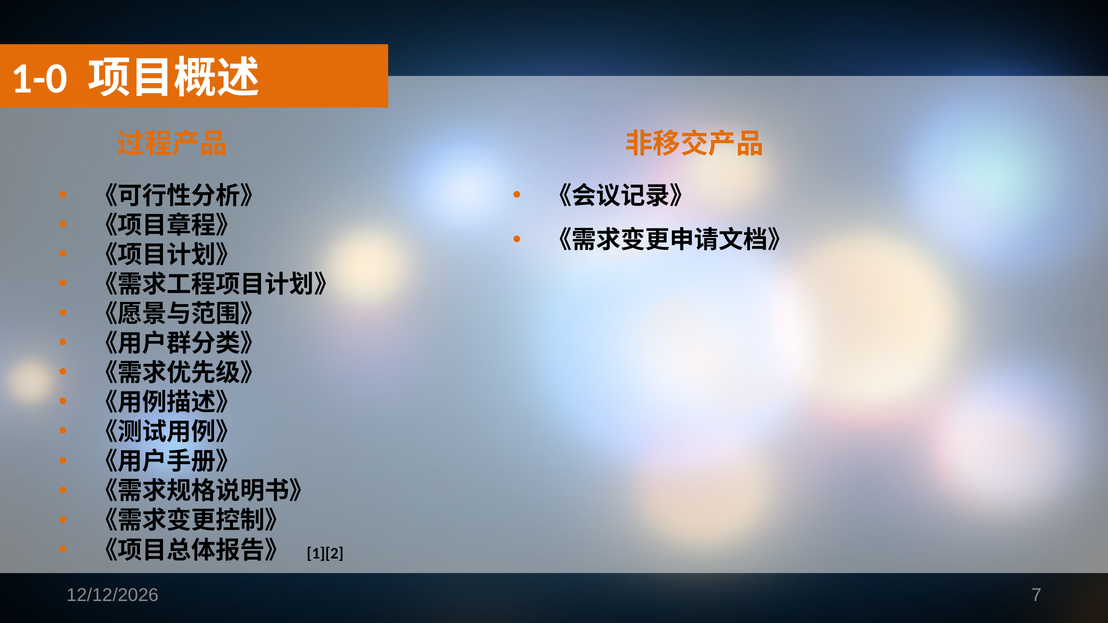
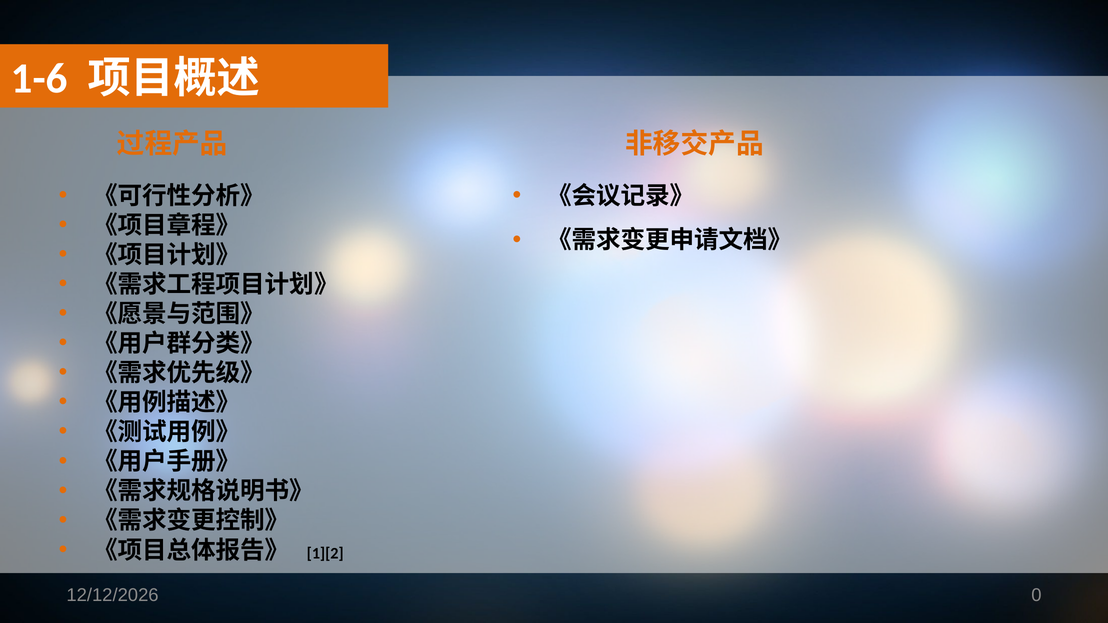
1-0: 1-0 -> 1-6
7: 7 -> 0
